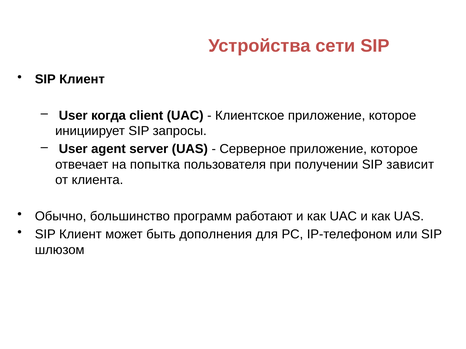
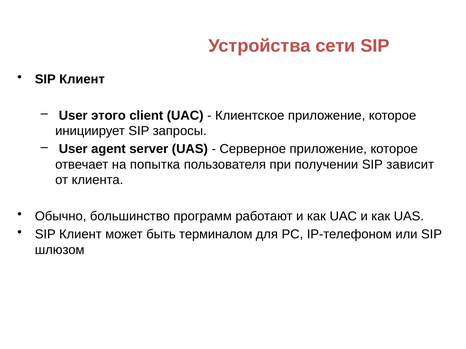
когда: когда -> этого
дополнения: дополнения -> терминалом
